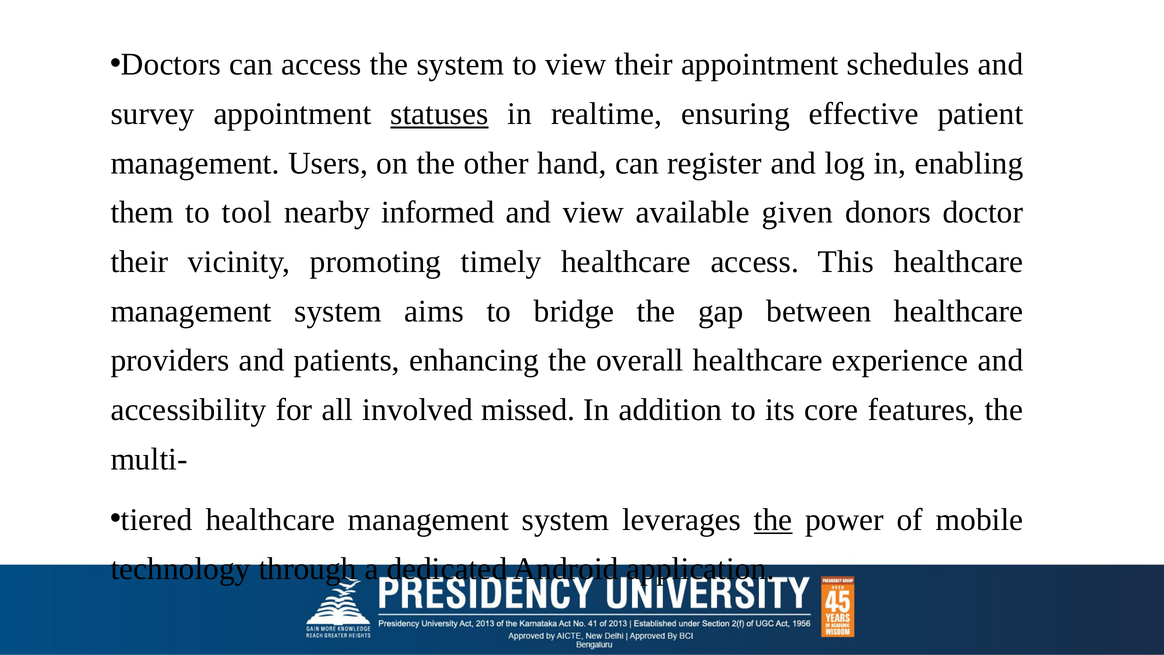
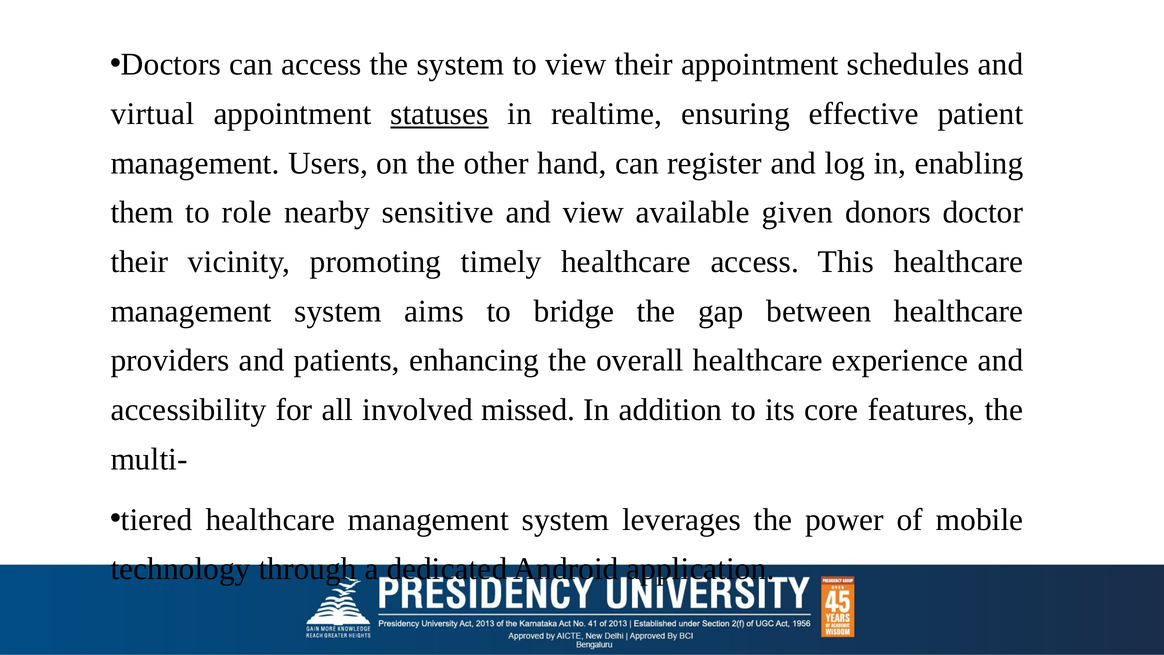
survey: survey -> virtual
tool: tool -> role
informed: informed -> sensitive
the at (773, 520) underline: present -> none
